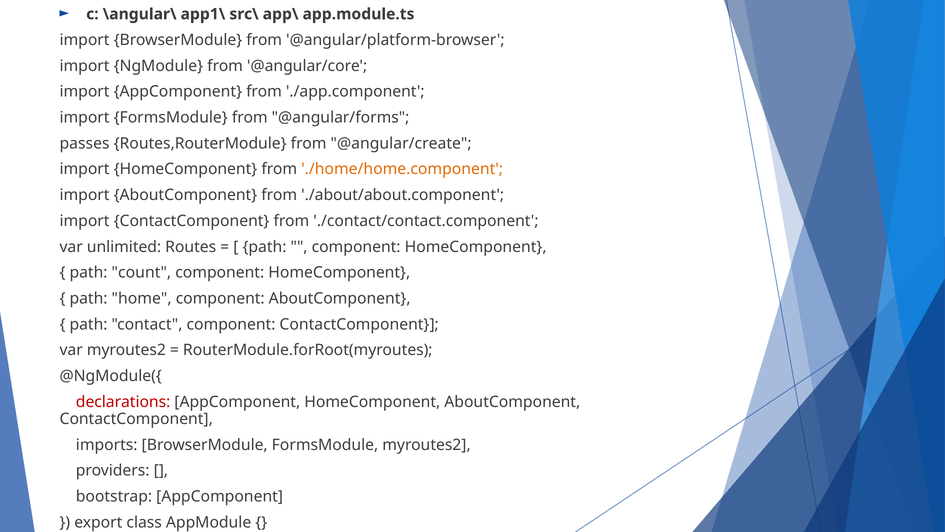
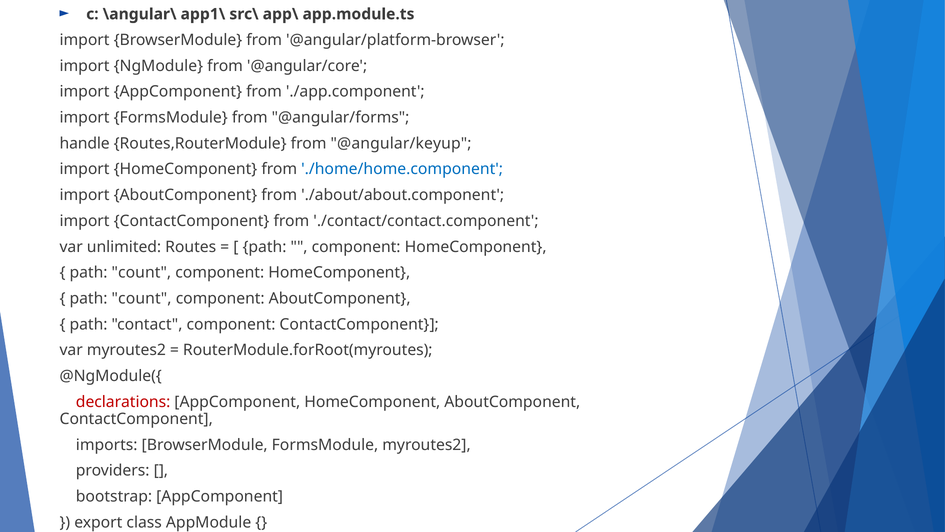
passes: passes -> handle
@angular/create: @angular/create -> @angular/keyup
./home/home.component colour: orange -> blue
home at (142, 298): home -> count
